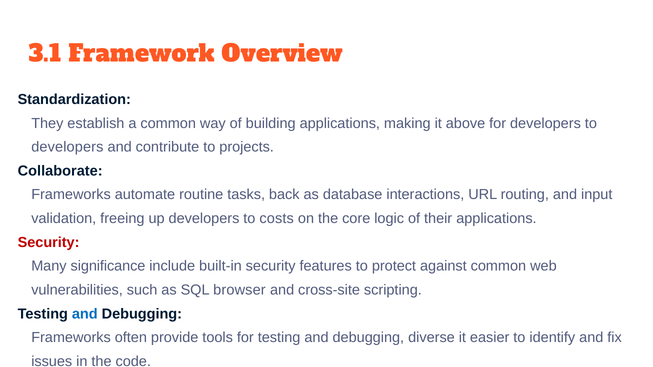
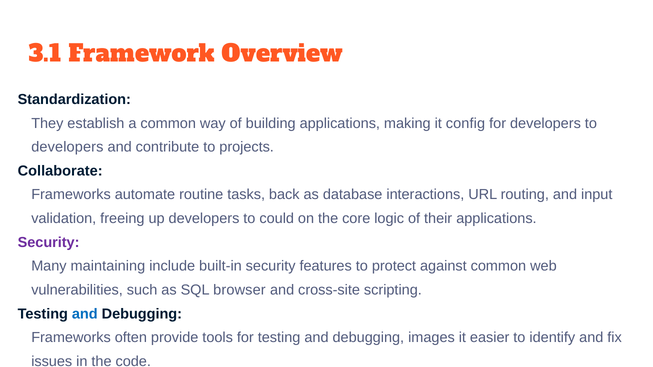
above: above -> config
costs: costs -> could
Security at (49, 243) colour: red -> purple
significance: significance -> maintaining
diverse: diverse -> images
